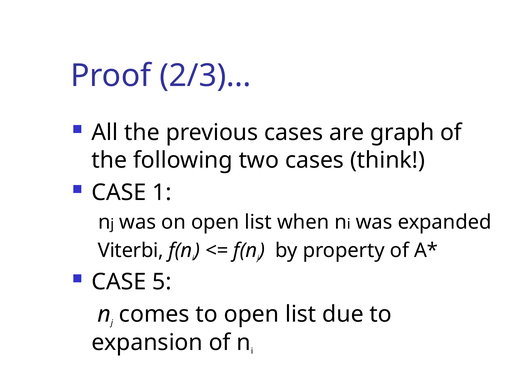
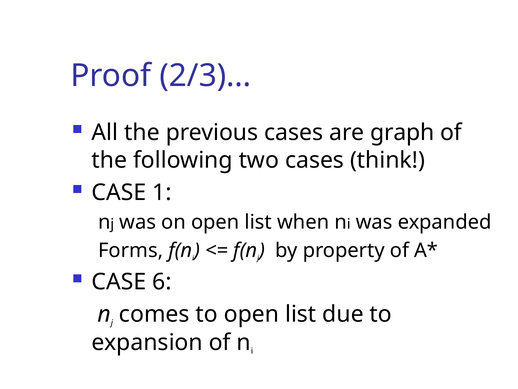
Viterbi: Viterbi -> Forms
5: 5 -> 6
